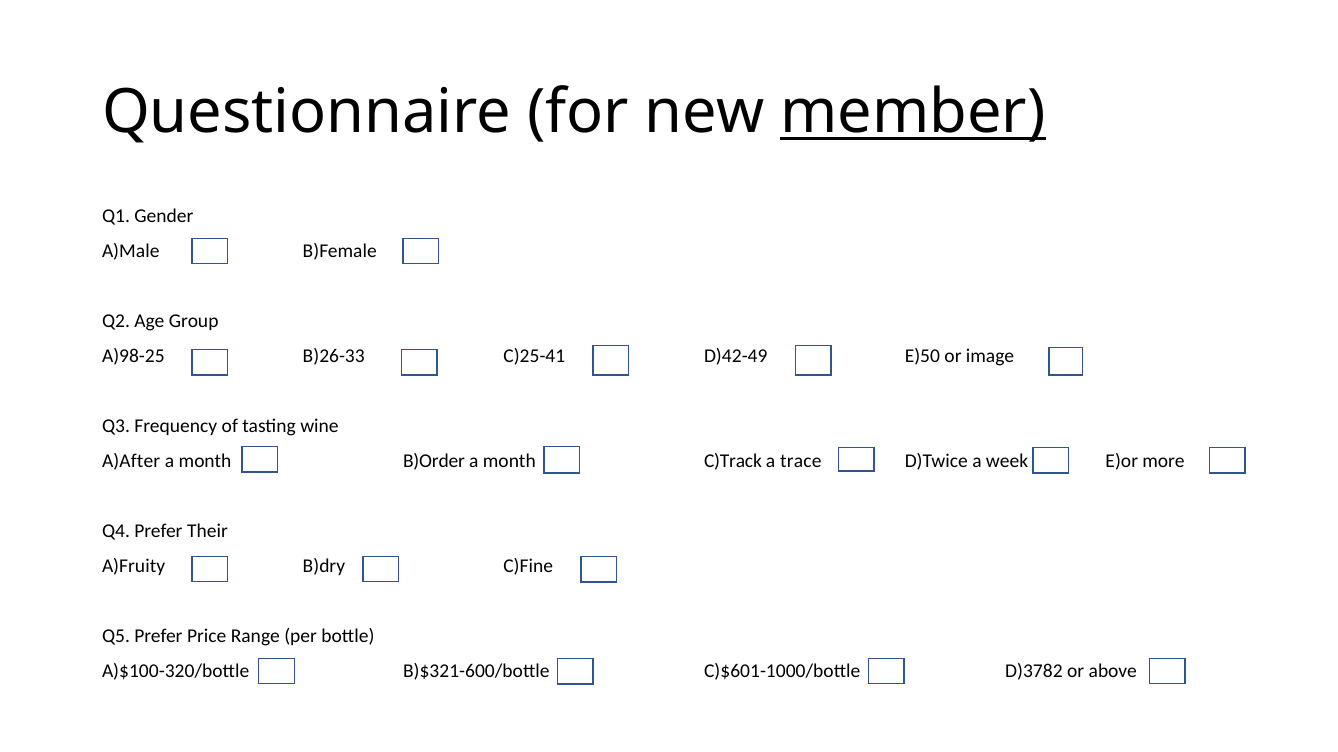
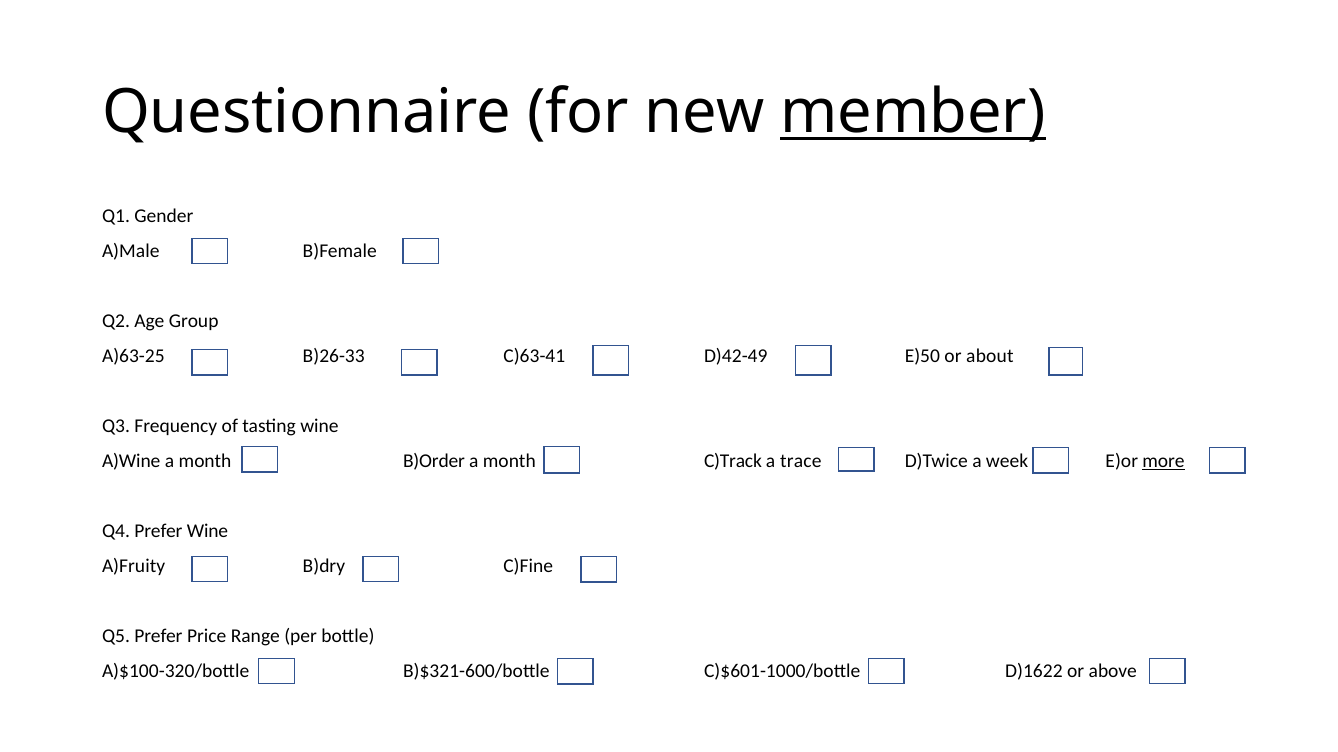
A)98-25: A)98-25 -> A)63-25
C)25-41: C)25-41 -> C)63-41
image: image -> about
A)After: A)After -> A)Wine
more underline: none -> present
Prefer Their: Their -> Wine
D)3782: D)3782 -> D)1622
